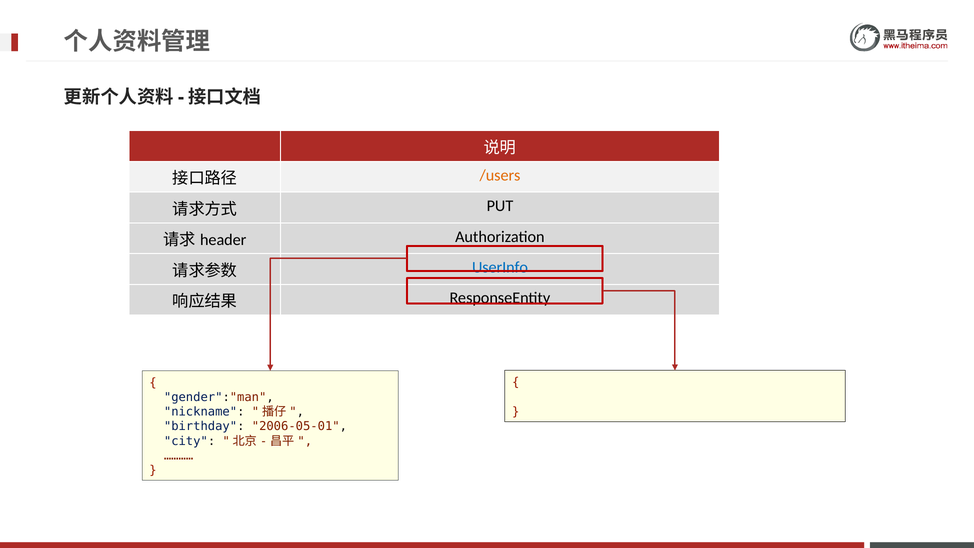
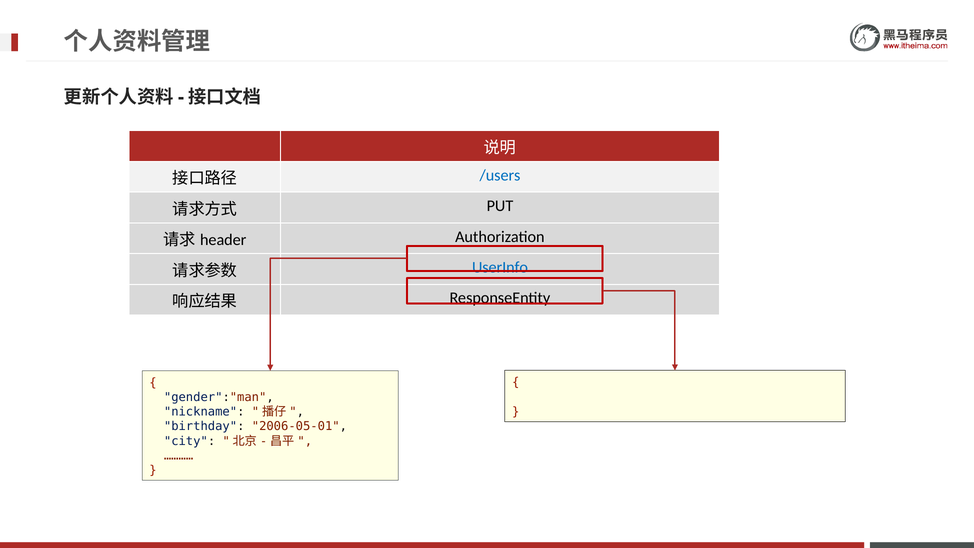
/users colour: orange -> blue
